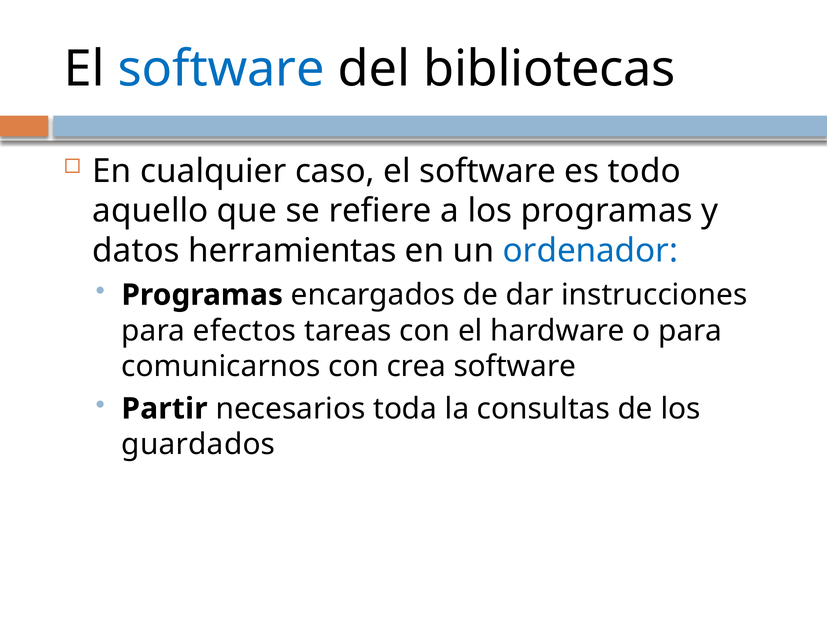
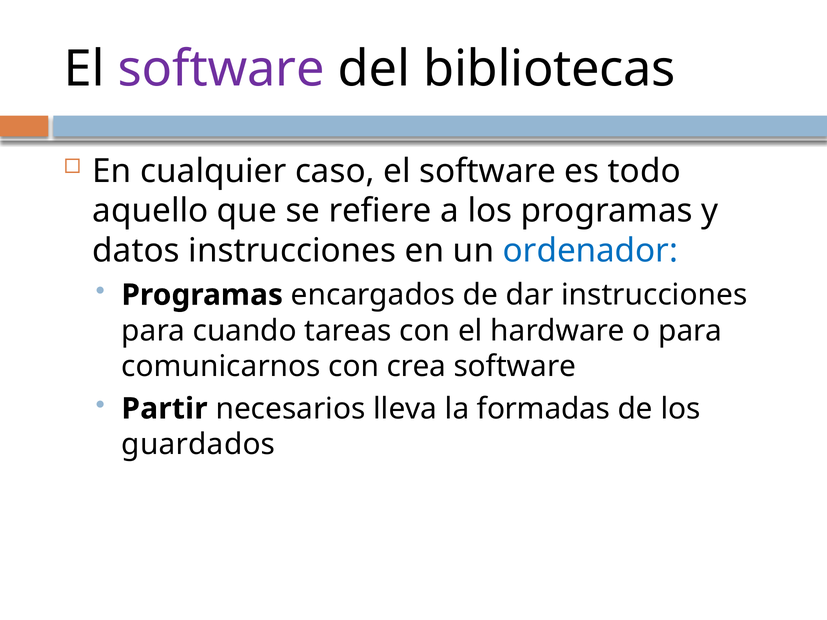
software at (221, 69) colour: blue -> purple
datos herramientas: herramientas -> instrucciones
efectos: efectos -> cuando
toda: toda -> lleva
consultas: consultas -> formadas
